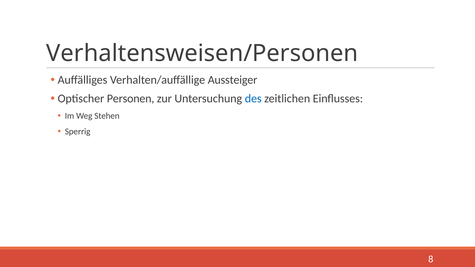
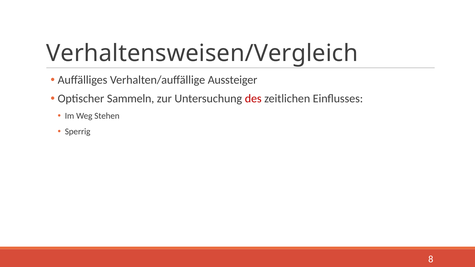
Verhaltensweisen/Personen: Verhaltensweisen/Personen -> Verhaltensweisen/Vergleich
Personen: Personen -> Sammeln
des colour: blue -> red
